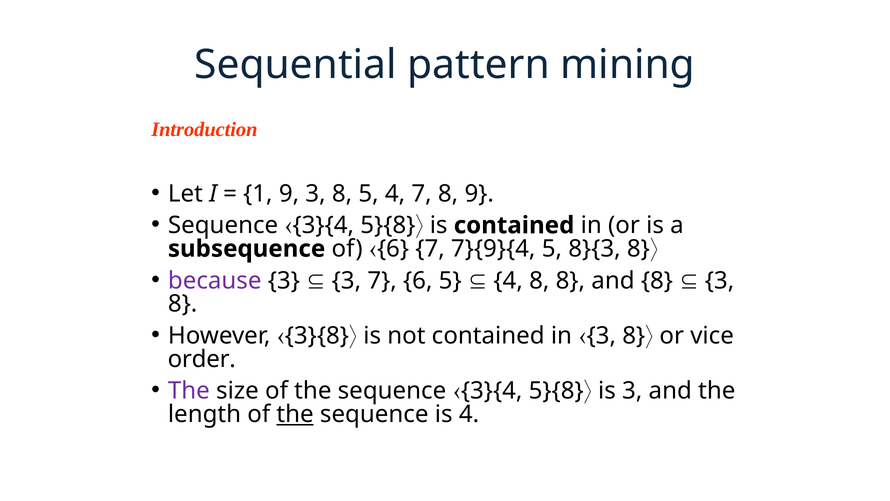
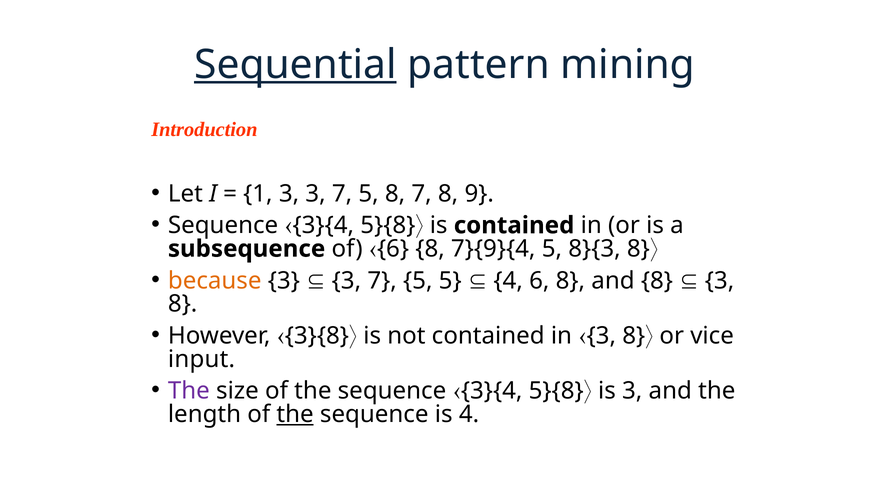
Sequential underline: none -> present
1 9: 9 -> 3
8 at (342, 193): 8 -> 7
5 4: 4 -> 8
7 at (430, 249): 7 -> 8
because colour: purple -> orange
6 at (418, 280): 6 -> 5
4 8: 8 -> 6
order: order -> input
